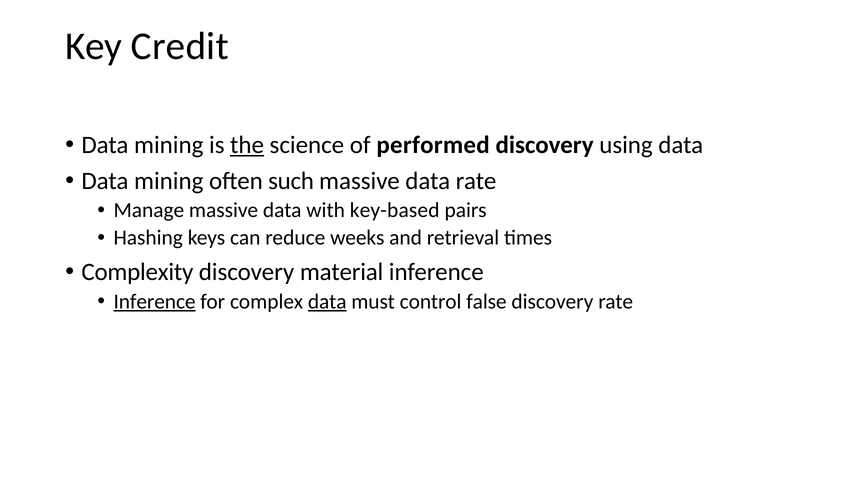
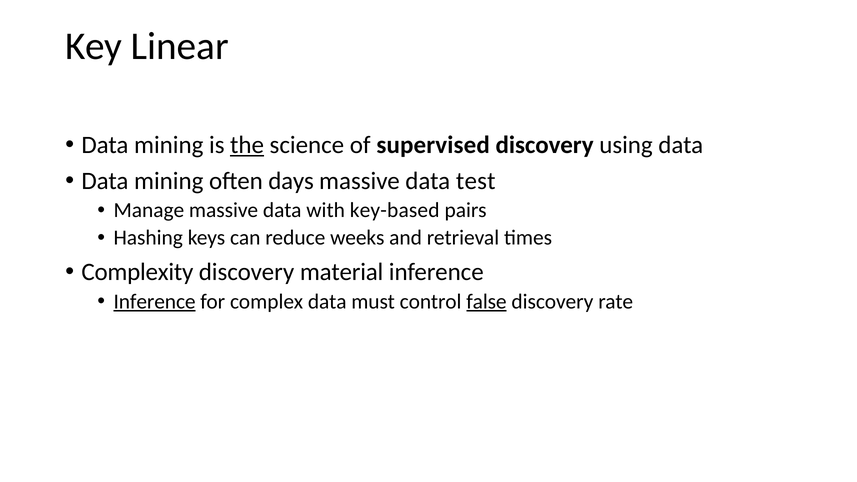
Credit: Credit -> Linear
performed: performed -> supervised
such: such -> days
data rate: rate -> test
data at (327, 301) underline: present -> none
false underline: none -> present
